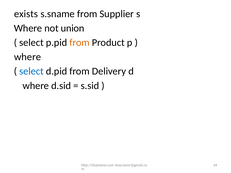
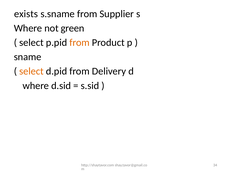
union: union -> green
where at (28, 57): where -> sname
select at (31, 71) colour: blue -> orange
